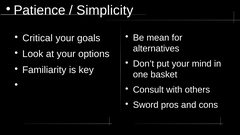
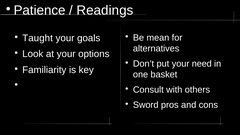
Simplicity: Simplicity -> Readings
Critical: Critical -> Taught
mind: mind -> need
